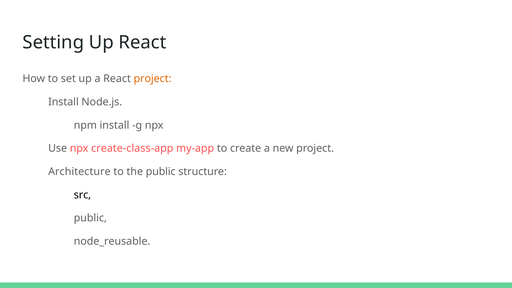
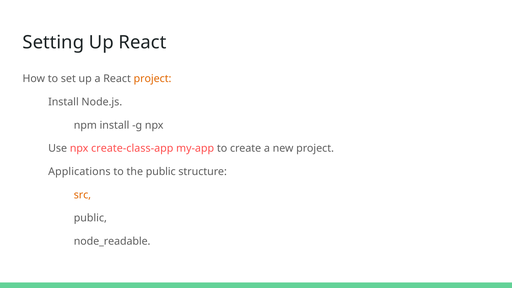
Architecture: Architecture -> Applications
src colour: black -> orange
node_reusable: node_reusable -> node_readable
